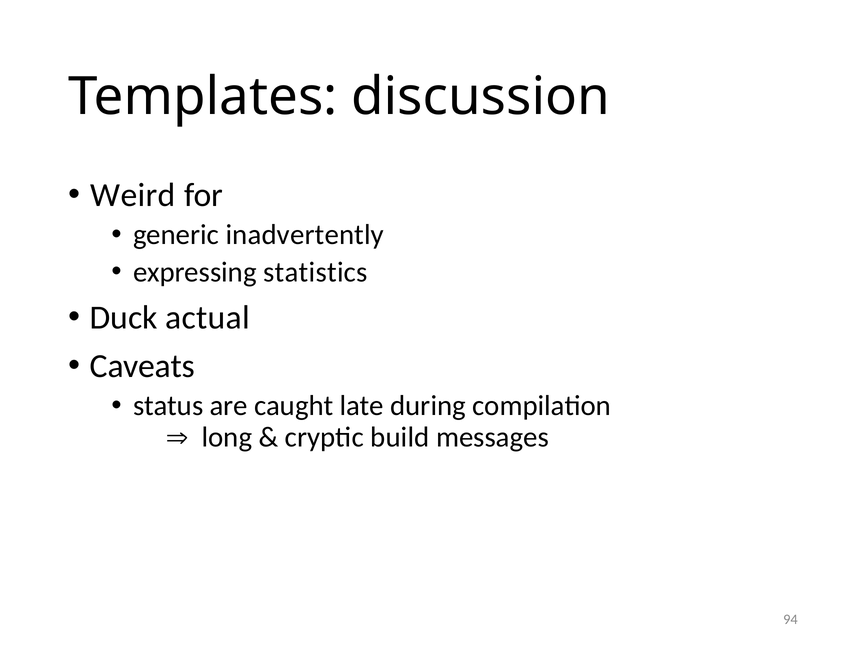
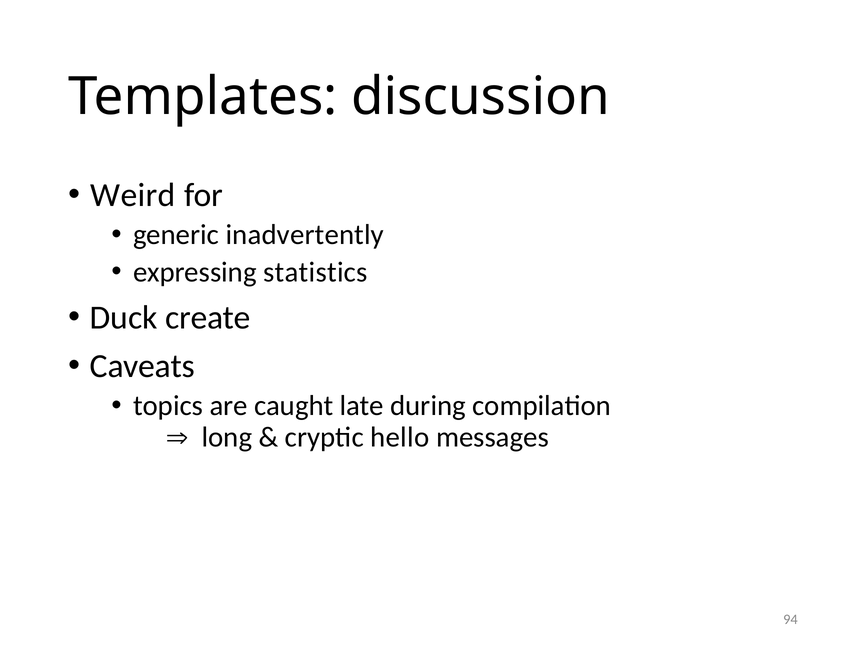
actual: actual -> create
status: status -> topics
build: build -> hello
